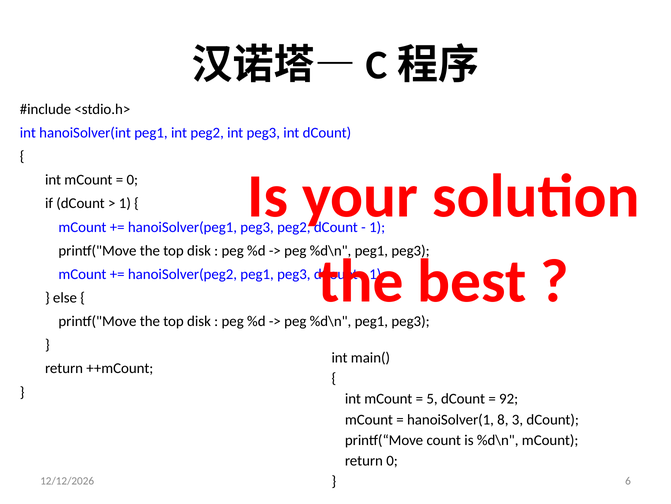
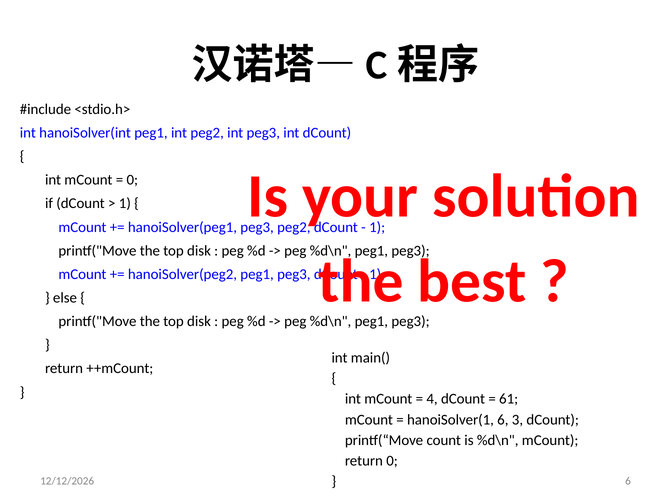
5: 5 -> 4
92: 92 -> 61
hanoiSolver(1 8: 8 -> 6
